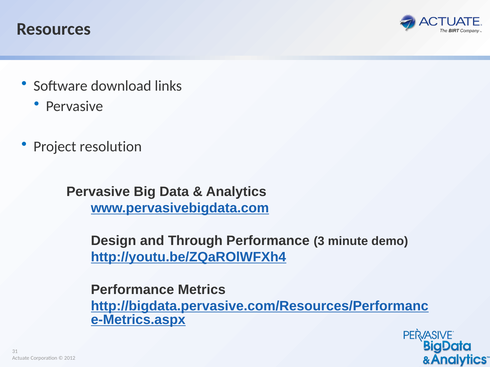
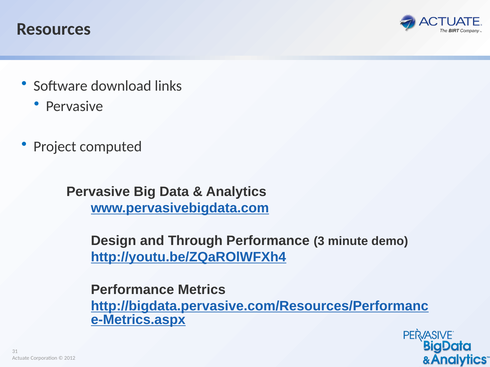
resolution: resolution -> computed
